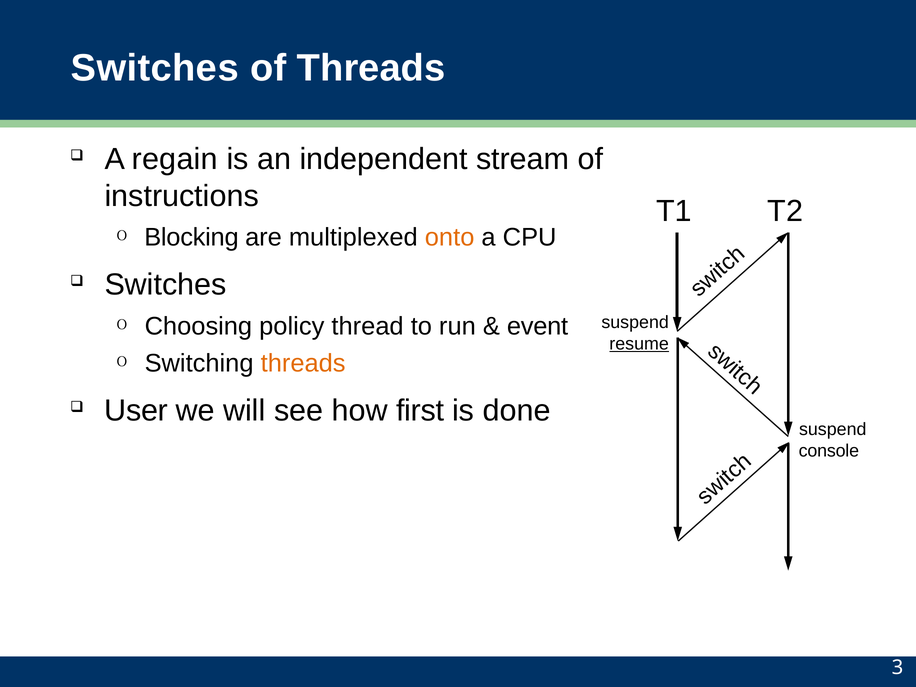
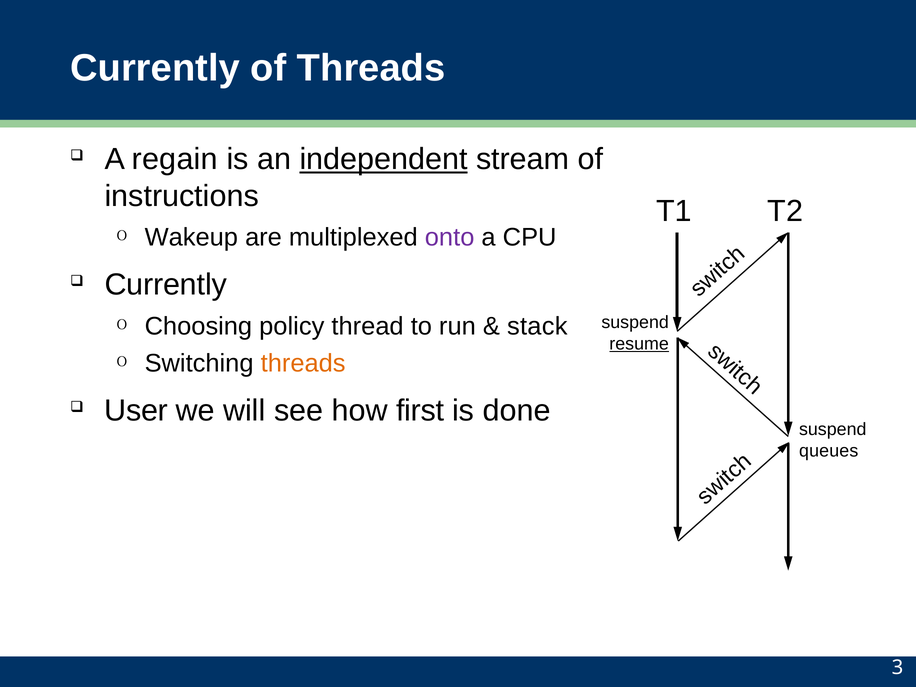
Switches at (155, 68): Switches -> Currently
independent underline: none -> present
Blocking: Blocking -> Wakeup
onto colour: orange -> purple
Switches at (166, 285): Switches -> Currently
event: event -> stack
console: console -> queues
